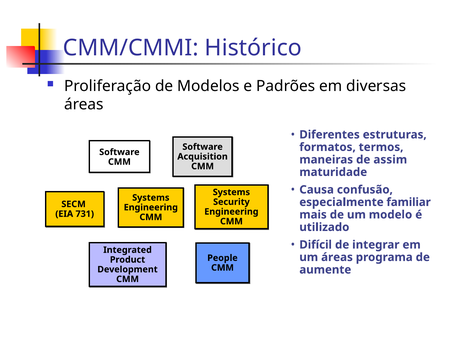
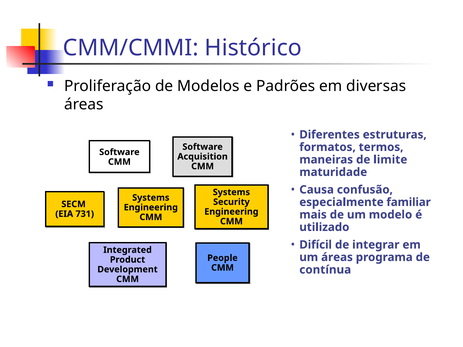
assim: assim -> limite
aumente: aumente -> contínua
